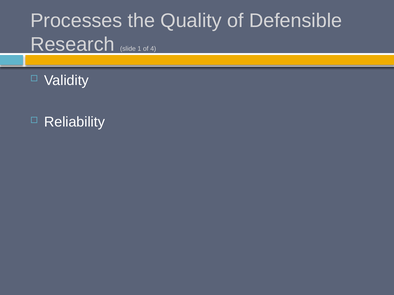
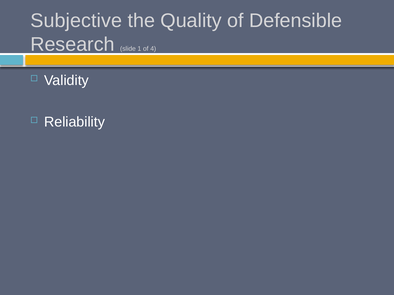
Processes: Processes -> Subjective
